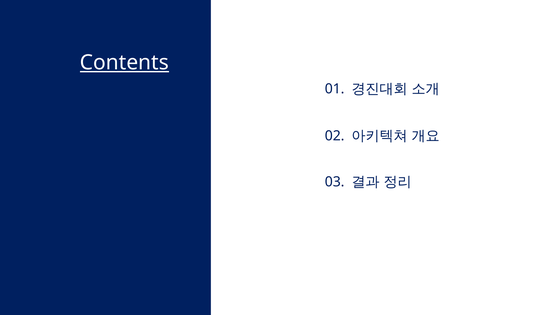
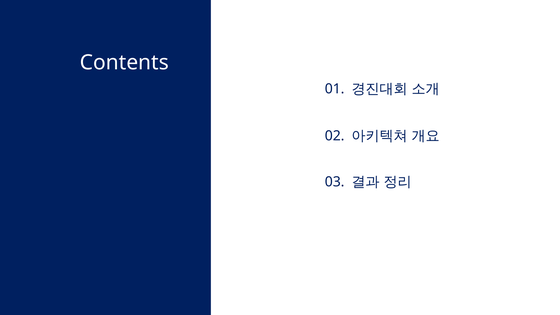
Contents underline: present -> none
